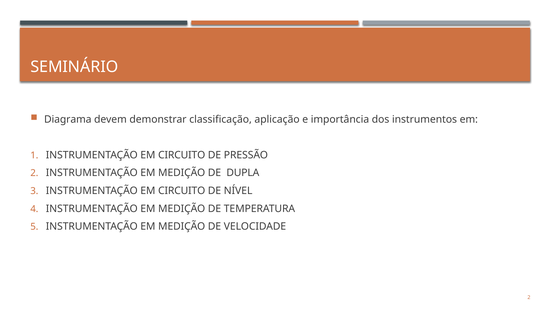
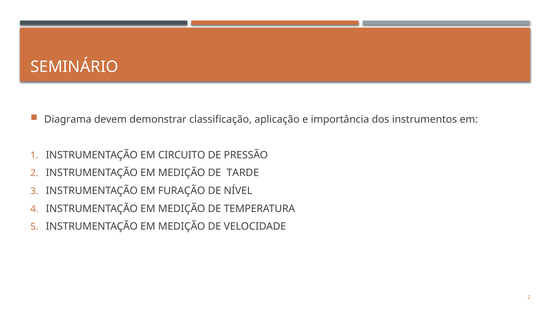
DUPLA: DUPLA -> TARDE
CIRCUITO at (182, 191): CIRCUITO -> FURAÇÃO
